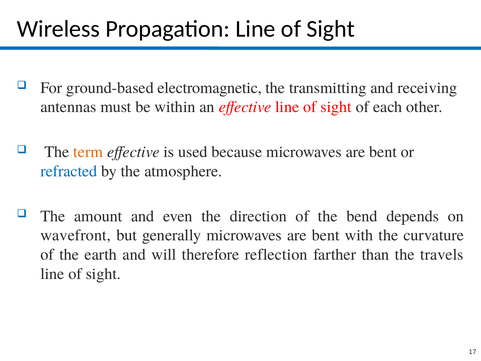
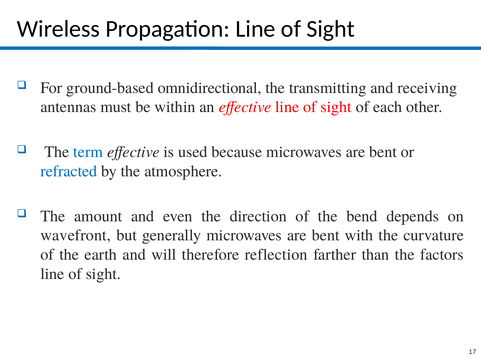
electromagnetic: electromagnetic -> omnidirectional
term colour: orange -> blue
travels: travels -> factors
